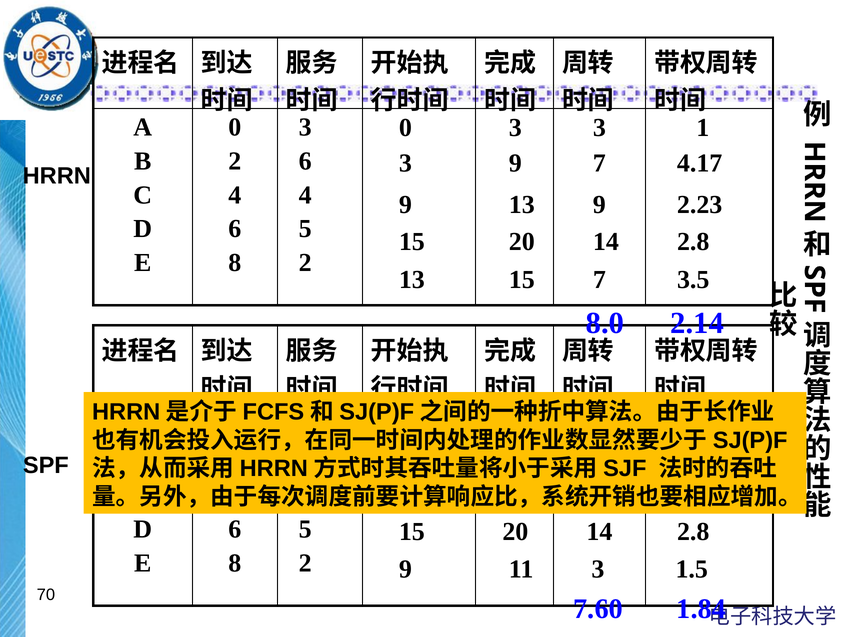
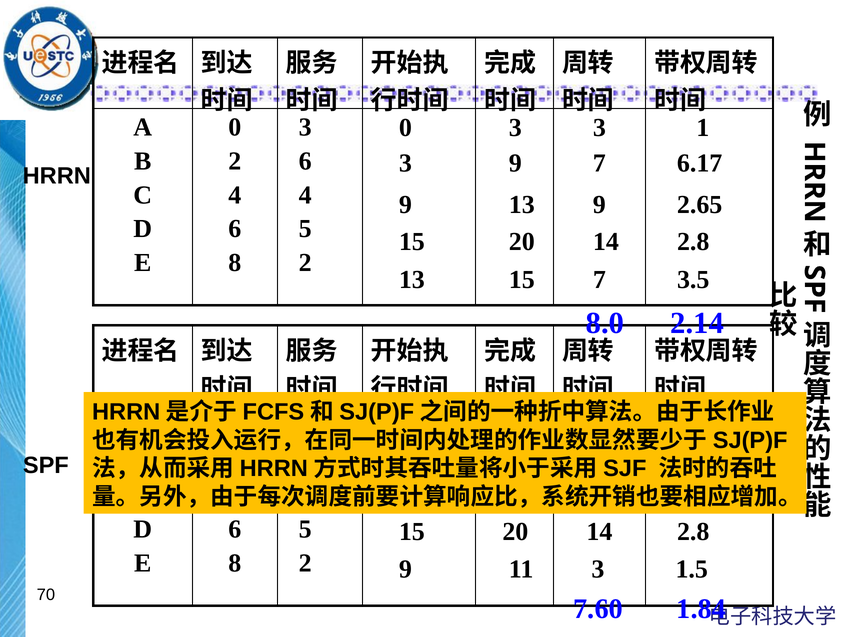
4.17: 4.17 -> 6.17
2.23: 2.23 -> 2.65
